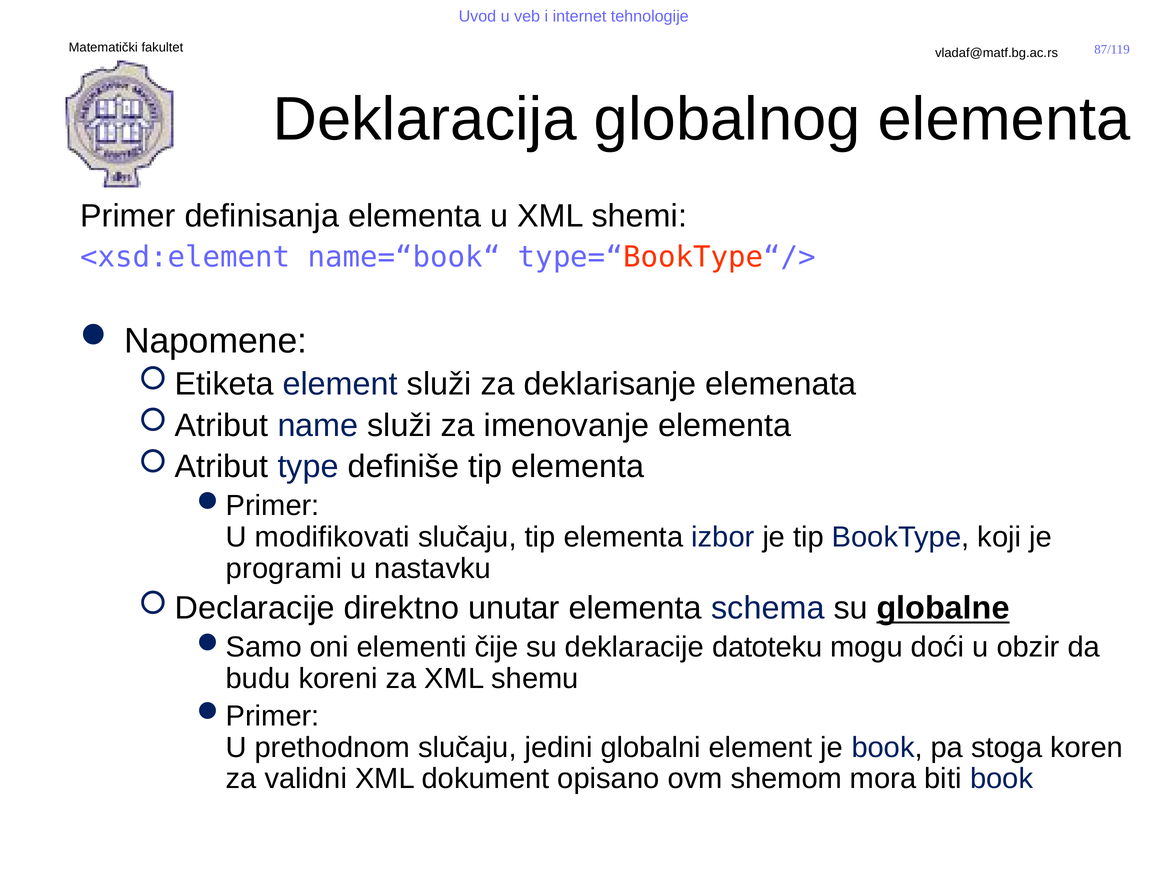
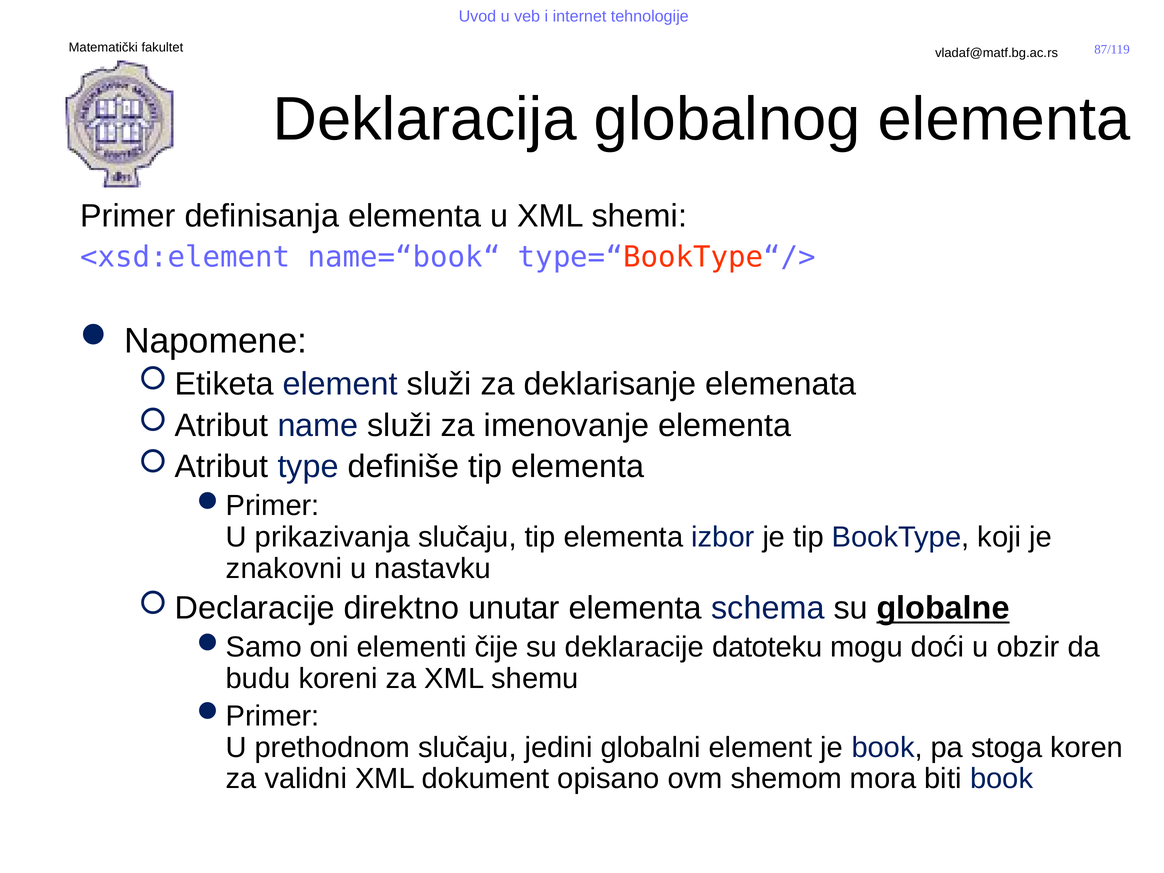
modifikovati: modifikovati -> prikazivanja
programi: programi -> znakovni
